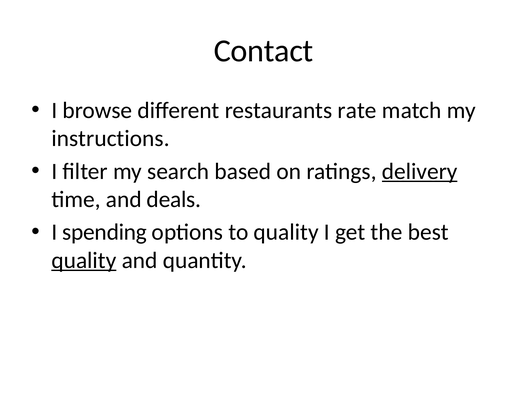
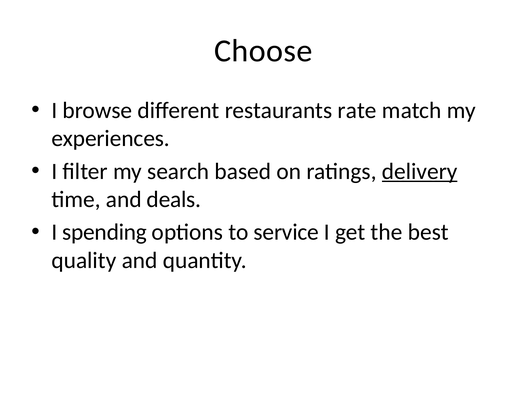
Contact: Contact -> Choose
instructions: instructions -> experiences
to quality: quality -> service
quality at (84, 261) underline: present -> none
